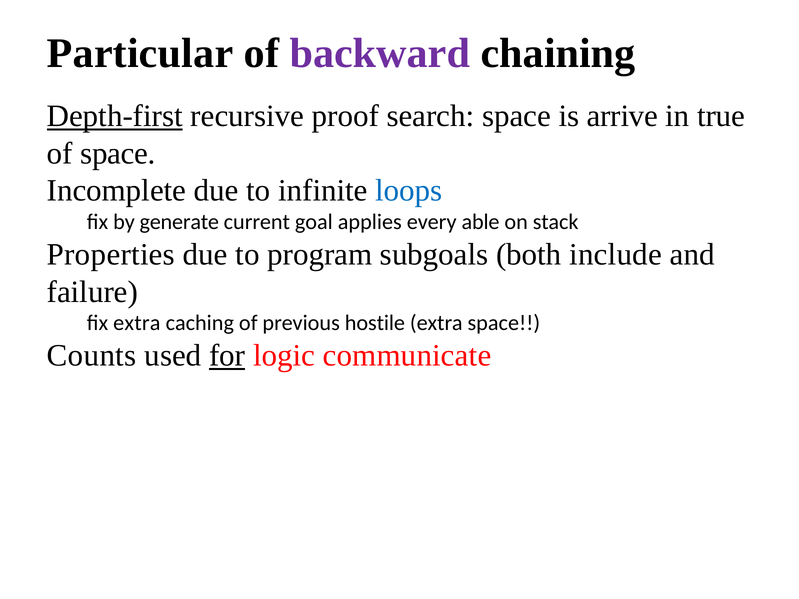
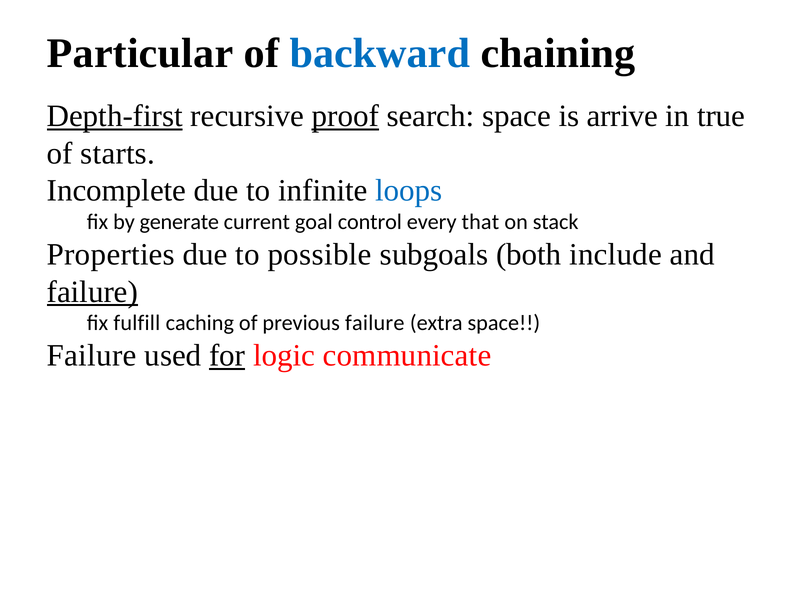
backward colour: purple -> blue
proof underline: none -> present
of space: space -> starts
applies: applies -> control
able: able -> that
program: program -> possible
failure at (92, 292) underline: none -> present
fix extra: extra -> fulfill
previous hostile: hostile -> failure
Counts at (92, 356): Counts -> Failure
